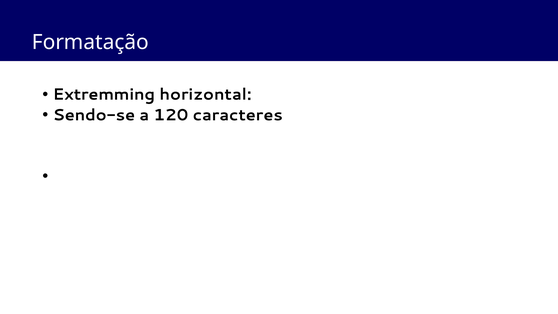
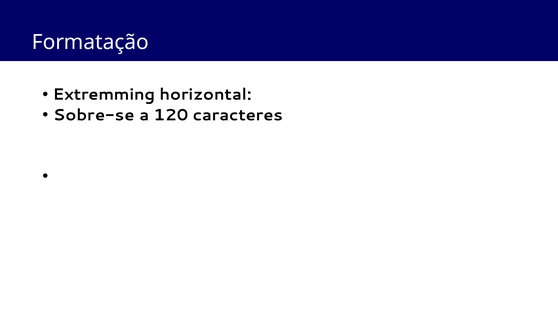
Sendo-se: Sendo-se -> Sobre-se
